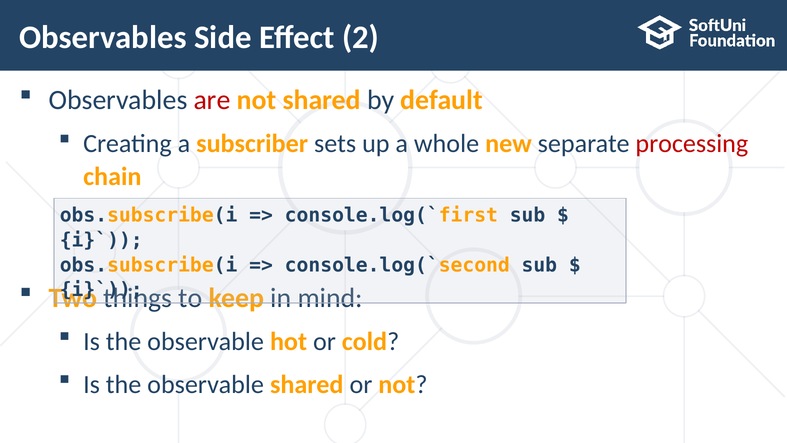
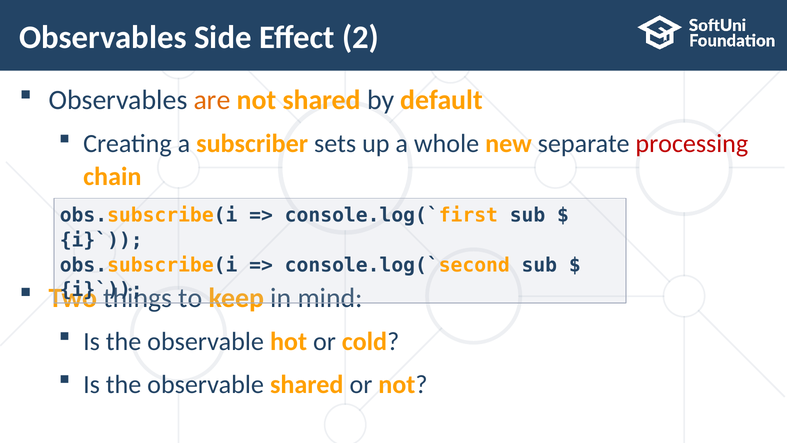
are colour: red -> orange
